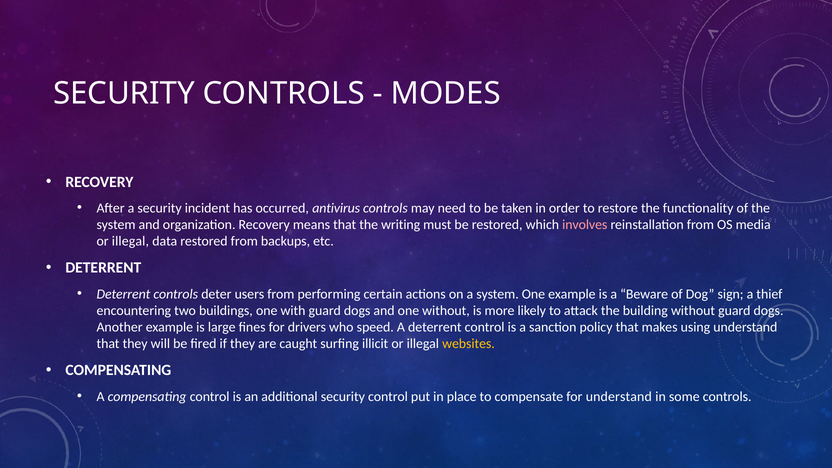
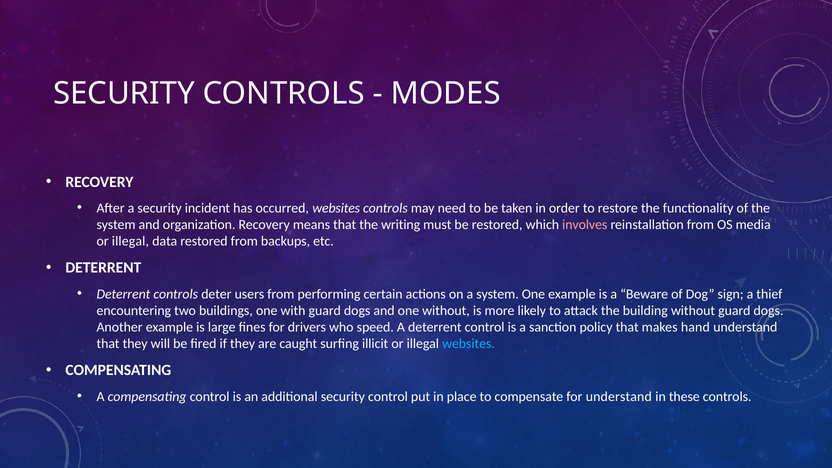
occurred antivirus: antivirus -> websites
using: using -> hand
websites at (468, 344) colour: yellow -> light blue
some: some -> these
